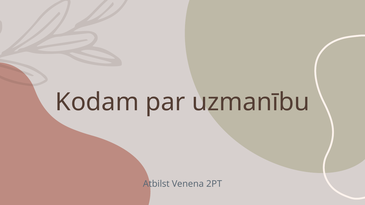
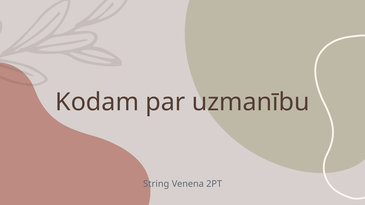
Atbilst: Atbilst -> String
